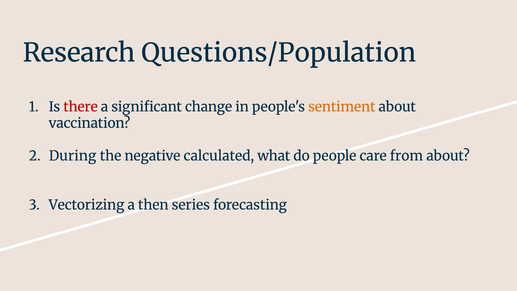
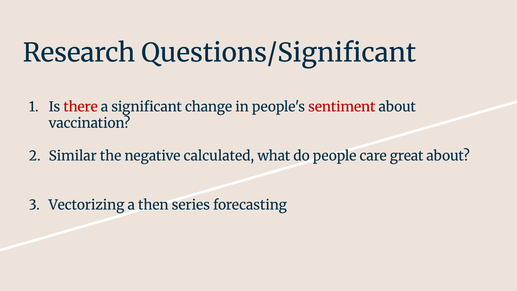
Questions/Population: Questions/Population -> Questions/Significant
sentiment colour: orange -> red
During: During -> Similar
from: from -> great
